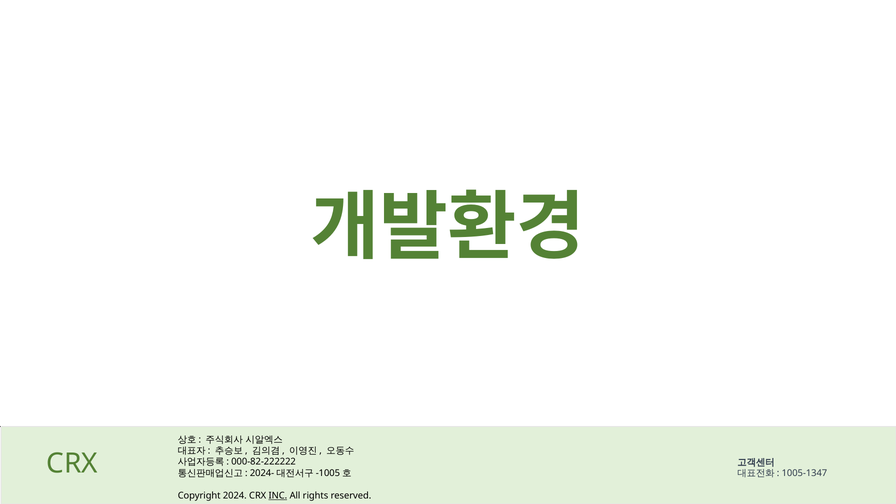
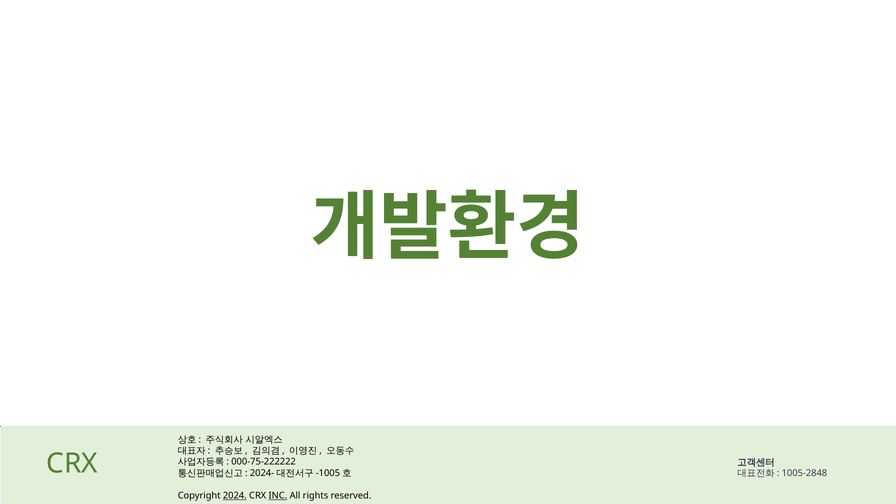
000-82-222222: 000-82-222222 -> 000-75-222222
1005-1347: 1005-1347 -> 1005-2848
2024 underline: none -> present
